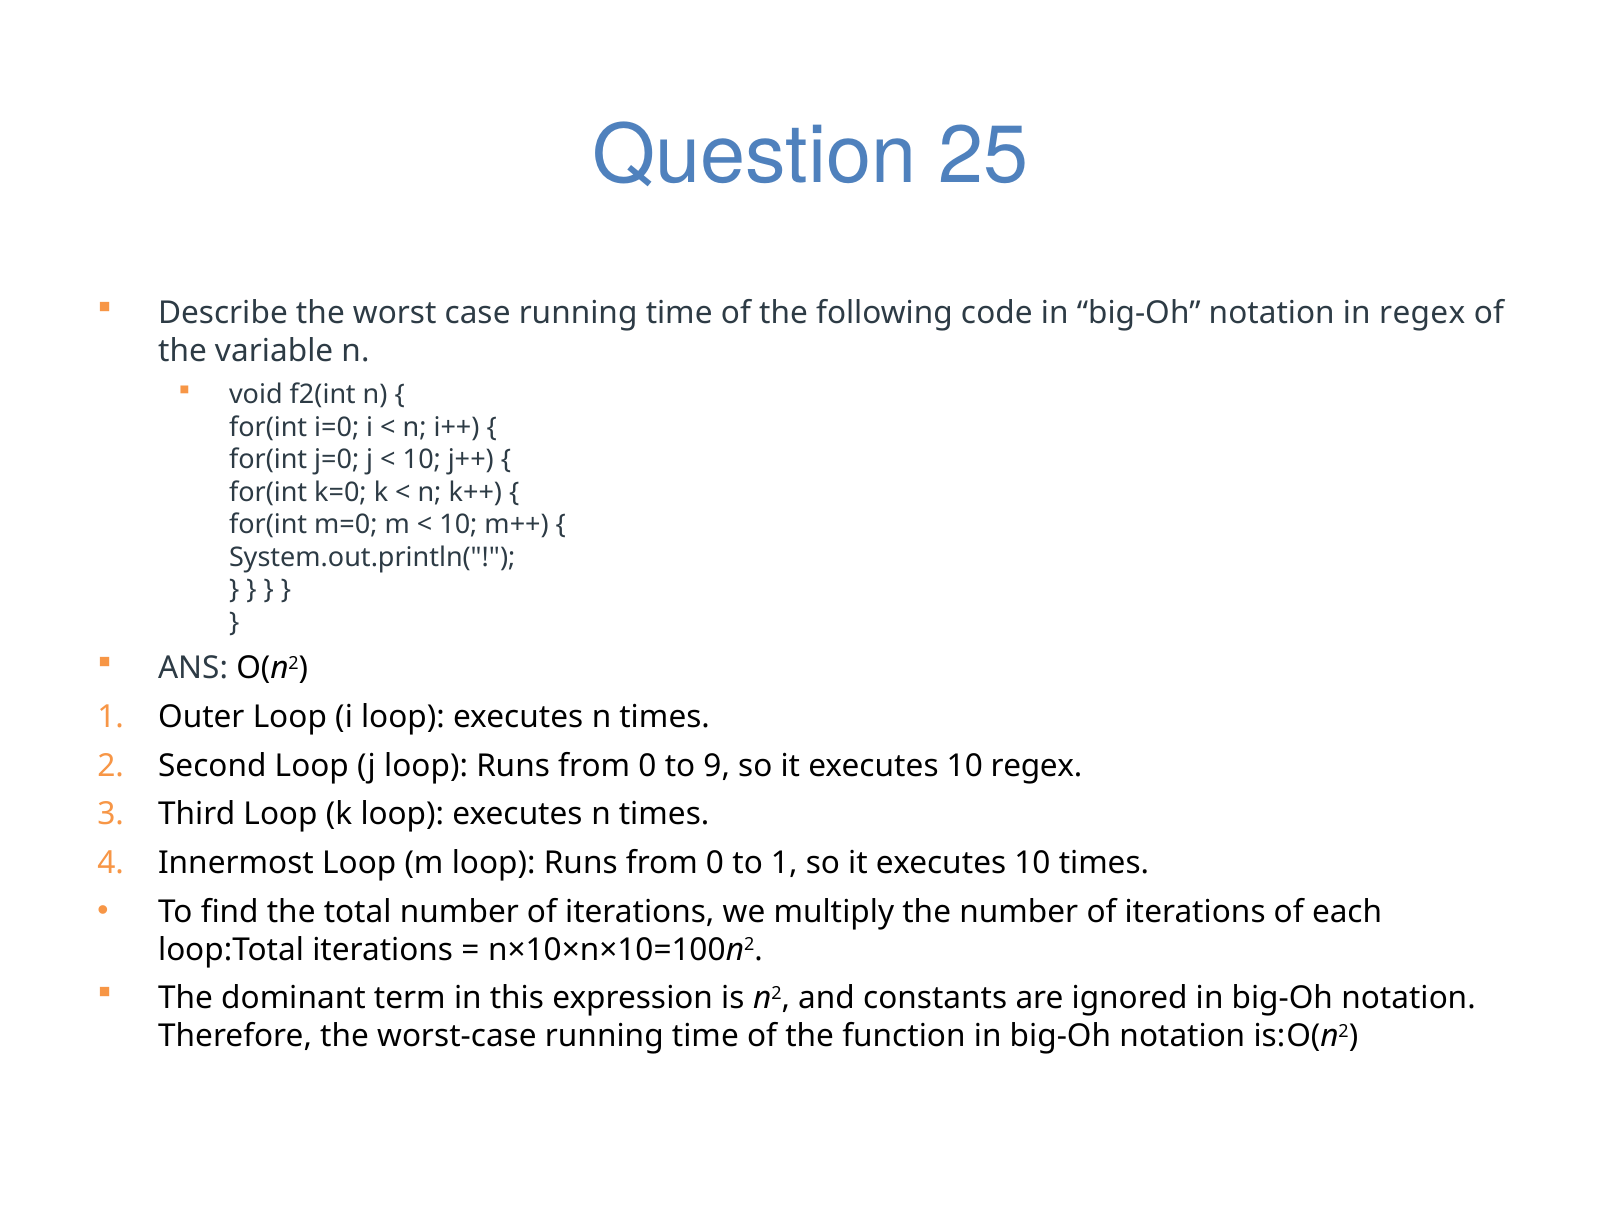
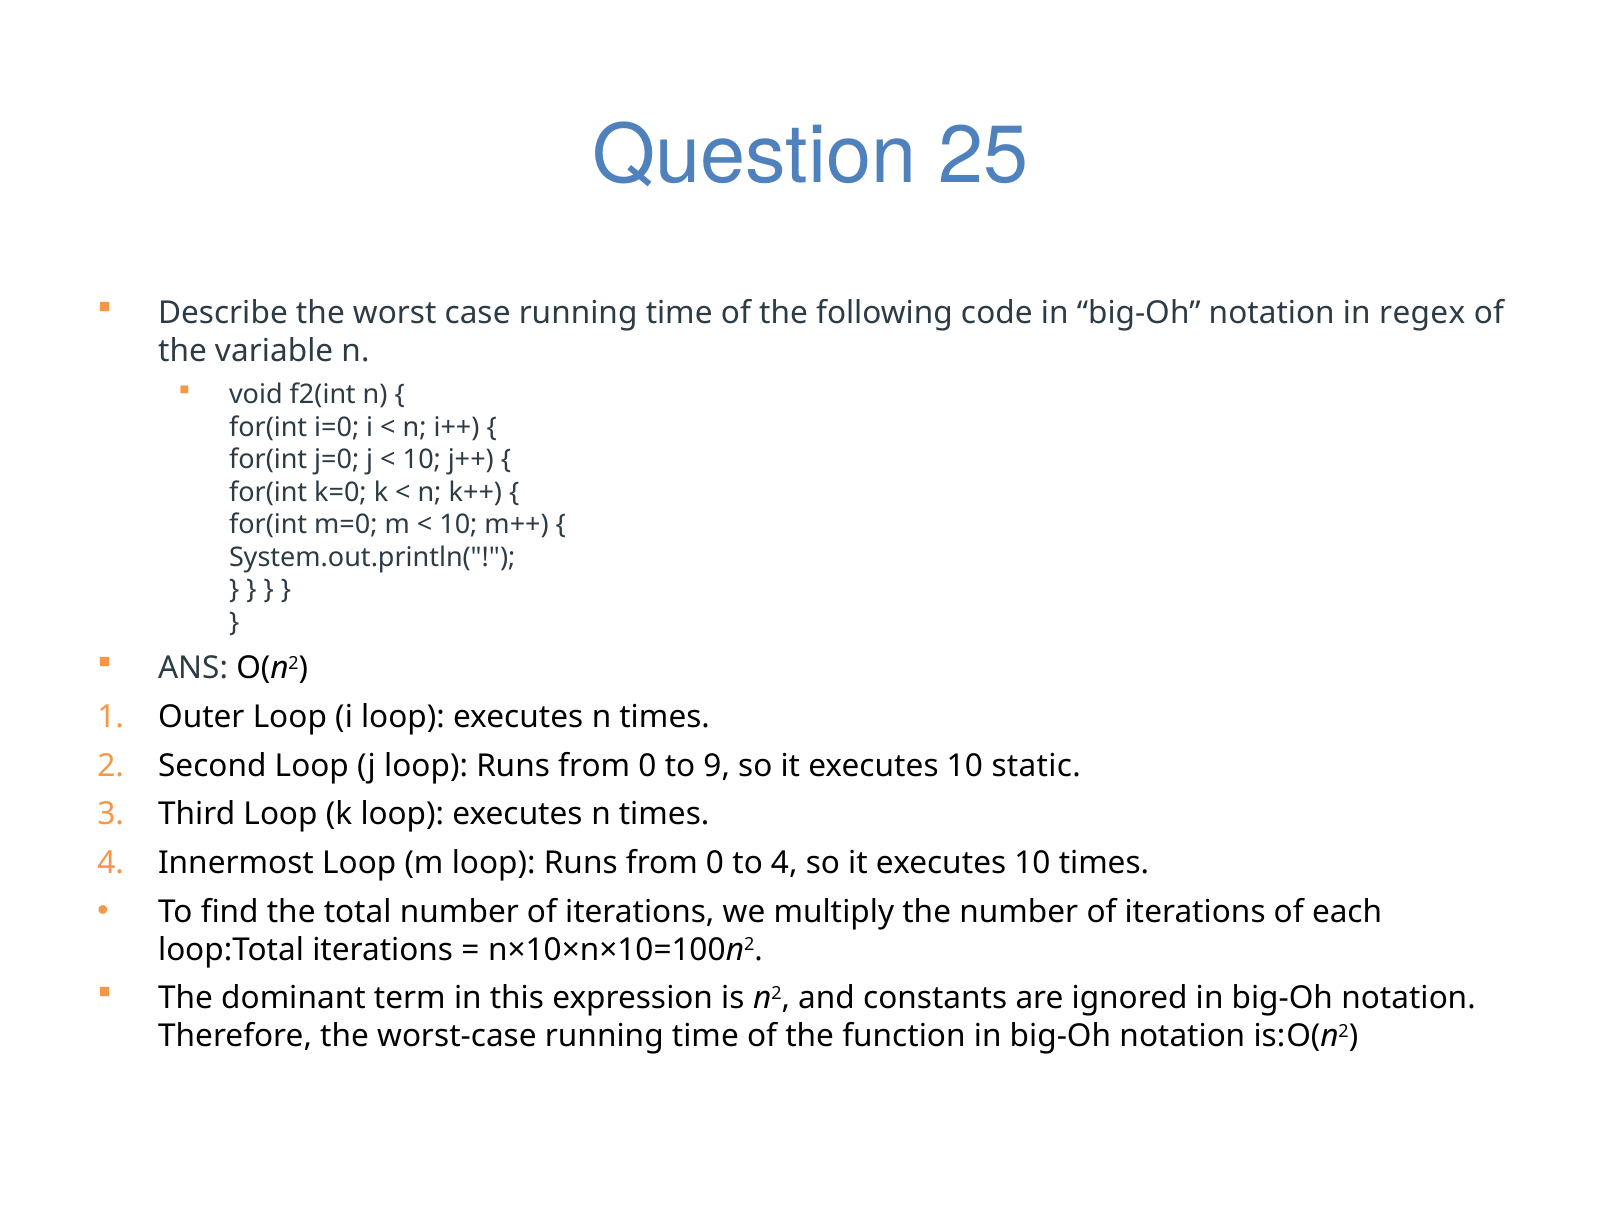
10 regex: regex -> static
to 1: 1 -> 4
